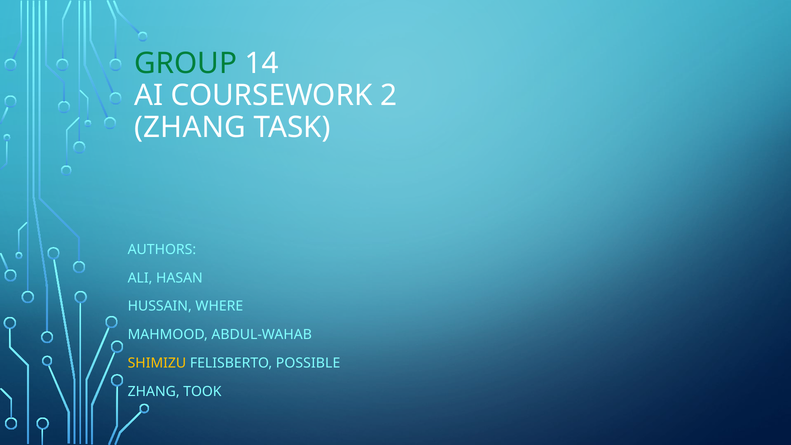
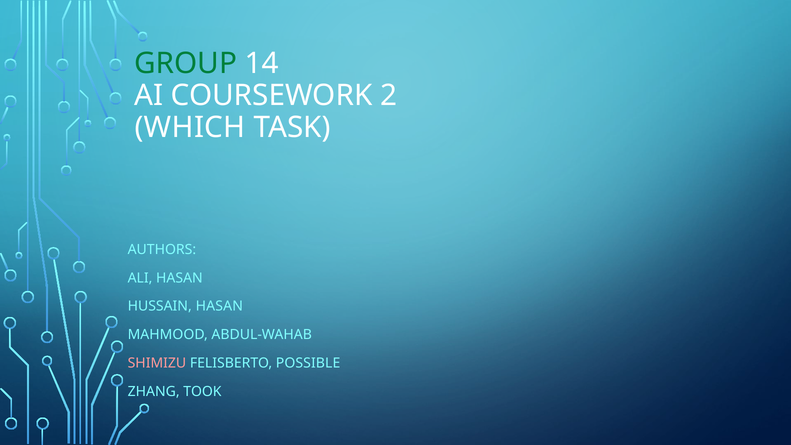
ZHANG at (190, 128): ZHANG -> WHICH
HUSSAIN WHERE: WHERE -> HASAN
SHIMIZU colour: yellow -> pink
